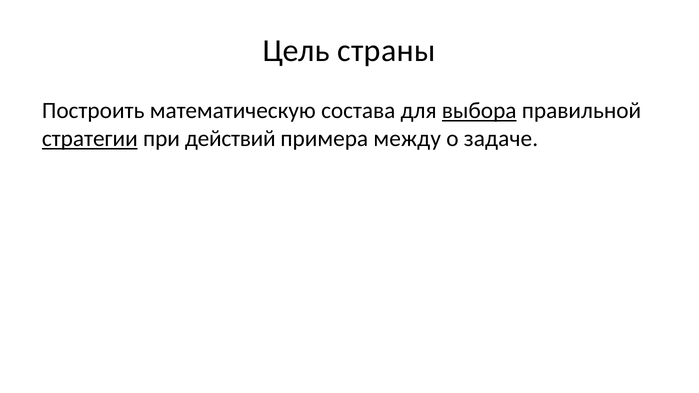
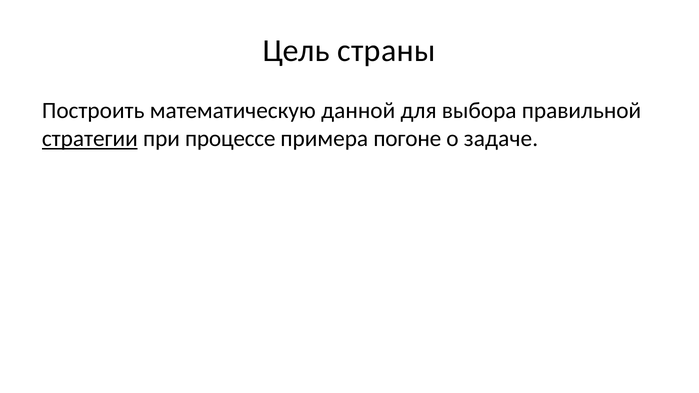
состава: состава -> данной
выбора underline: present -> none
действий: действий -> процессе
между: между -> погоне
